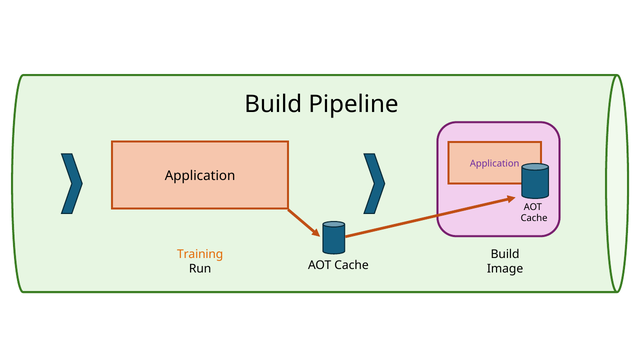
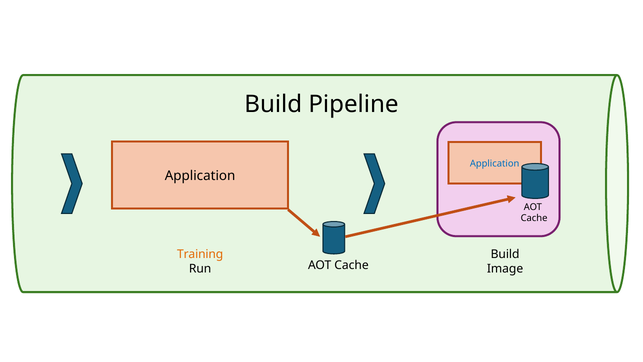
Application at (495, 163) colour: purple -> blue
